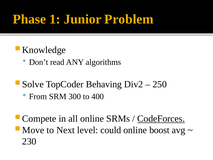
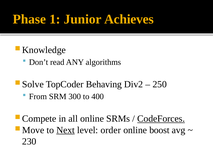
Problem: Problem -> Achieves
Next underline: none -> present
could: could -> order
